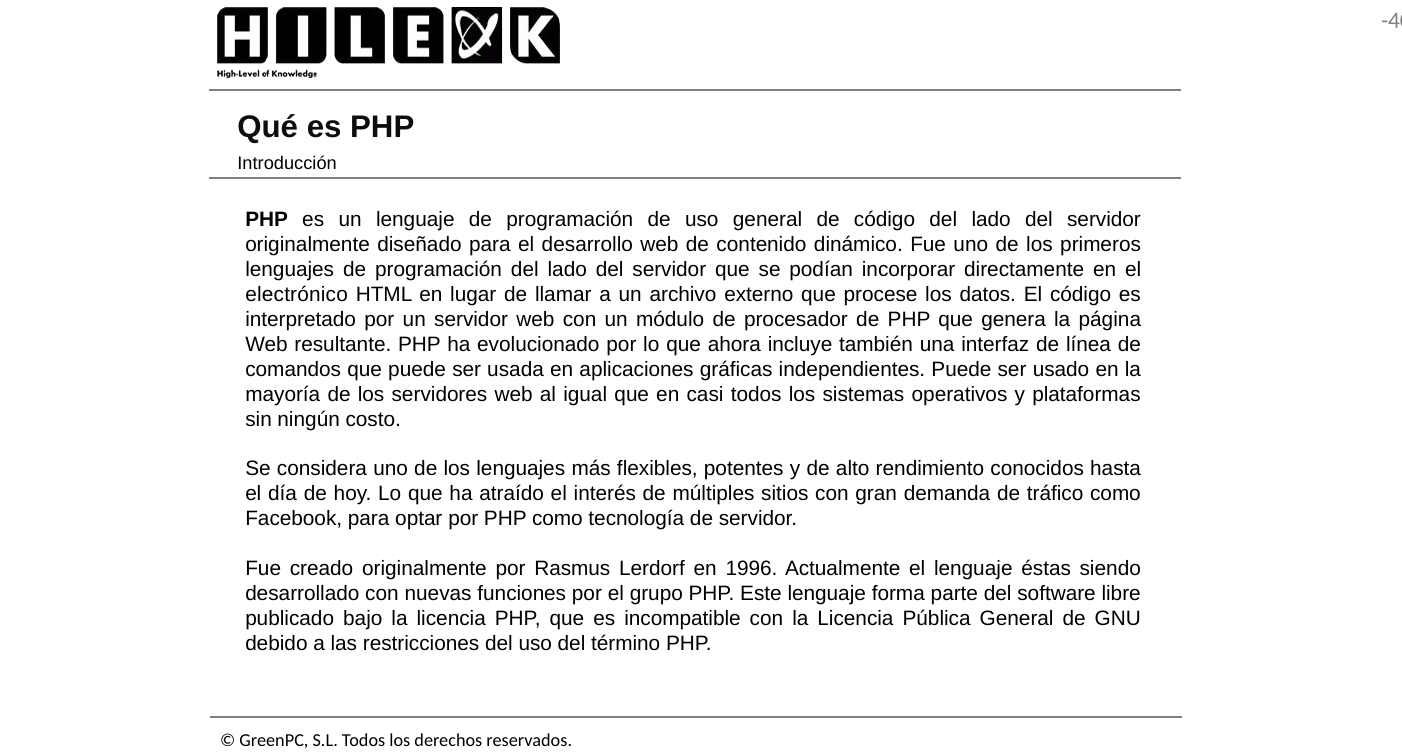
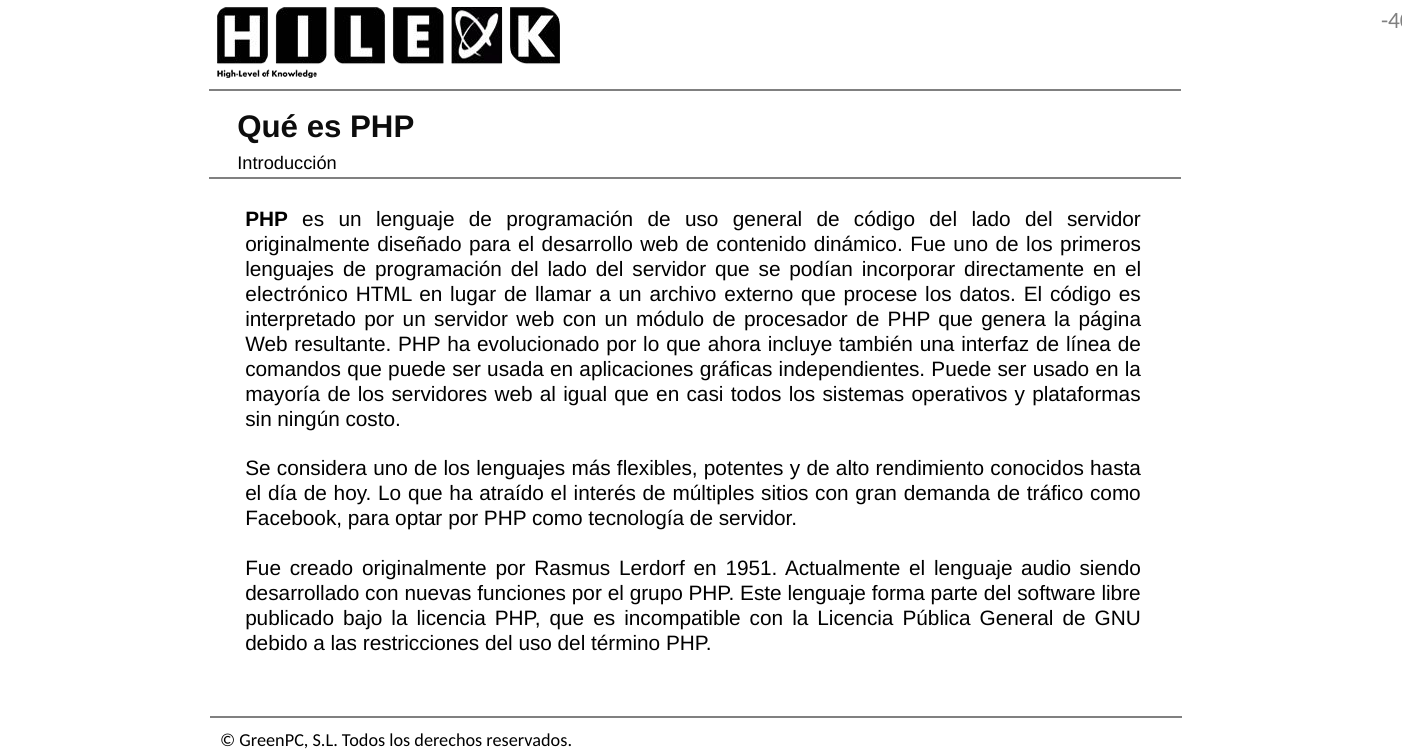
1996: 1996 -> 1951
éstas: éstas -> audio
